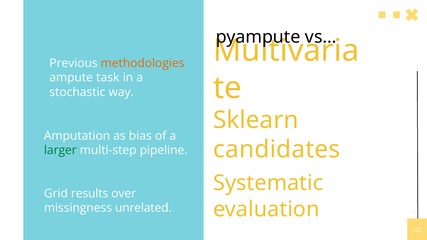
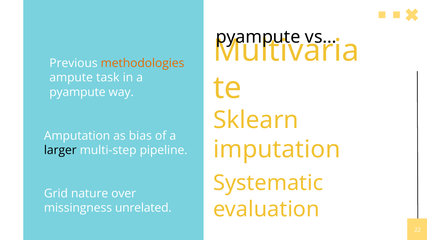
stochastic at (77, 92): stochastic -> pyampute
candidates: candidates -> imputation
larger colour: green -> black
results: results -> nature
